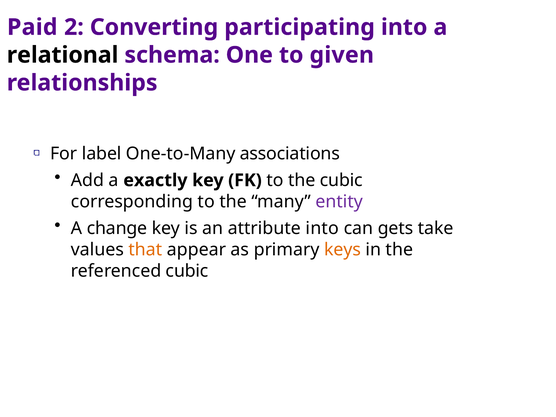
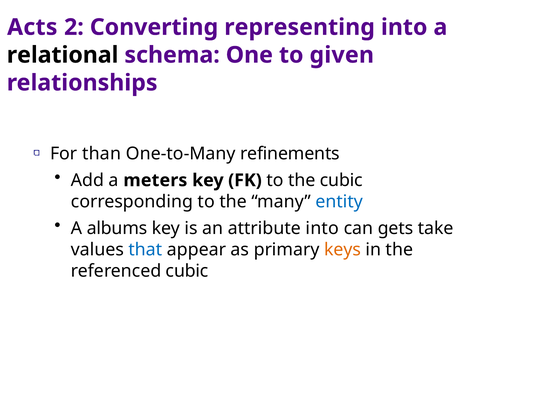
Paid: Paid -> Acts
participating: participating -> representing
label: label -> than
associations: associations -> refinements
exactly: exactly -> meters
entity colour: purple -> blue
change: change -> albums
that colour: orange -> blue
